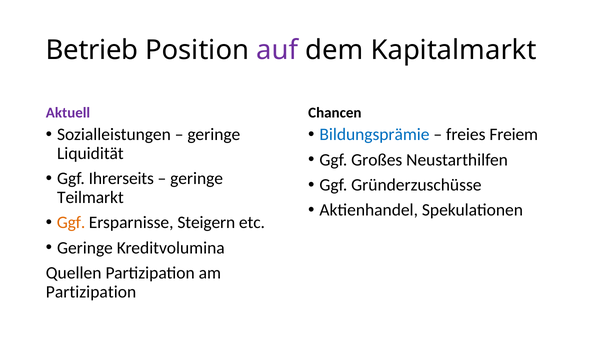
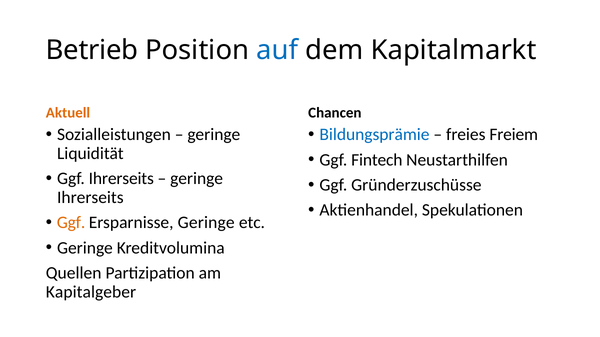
auf colour: purple -> blue
Aktuell colour: purple -> orange
Großes: Großes -> Fintech
Teilmarkt at (90, 198): Teilmarkt -> Ihrerseits
Ersparnisse Steigern: Steigern -> Geringe
Partizipation at (91, 292): Partizipation -> Kapitalgeber
